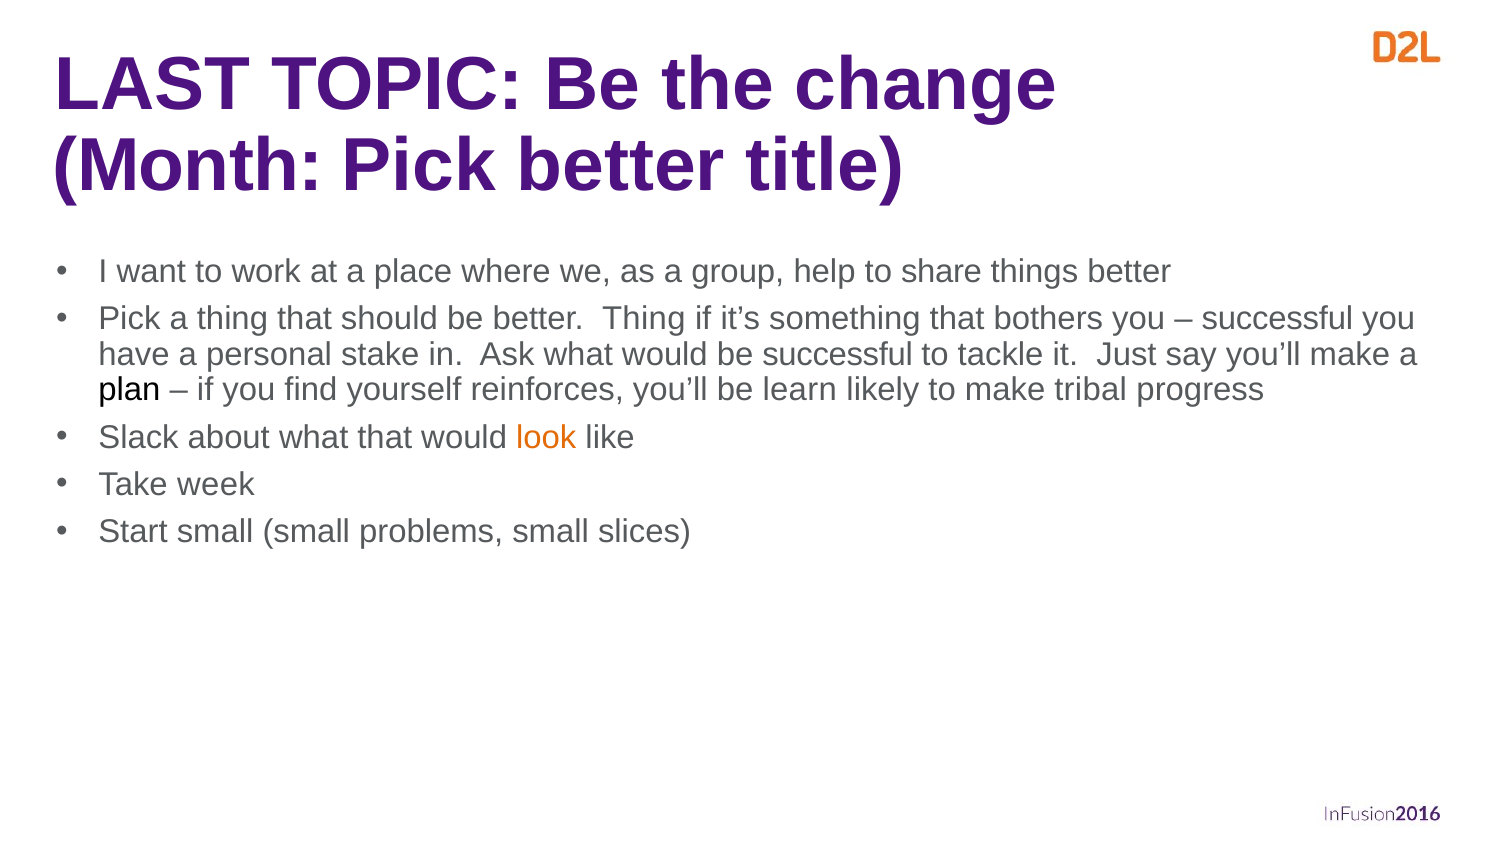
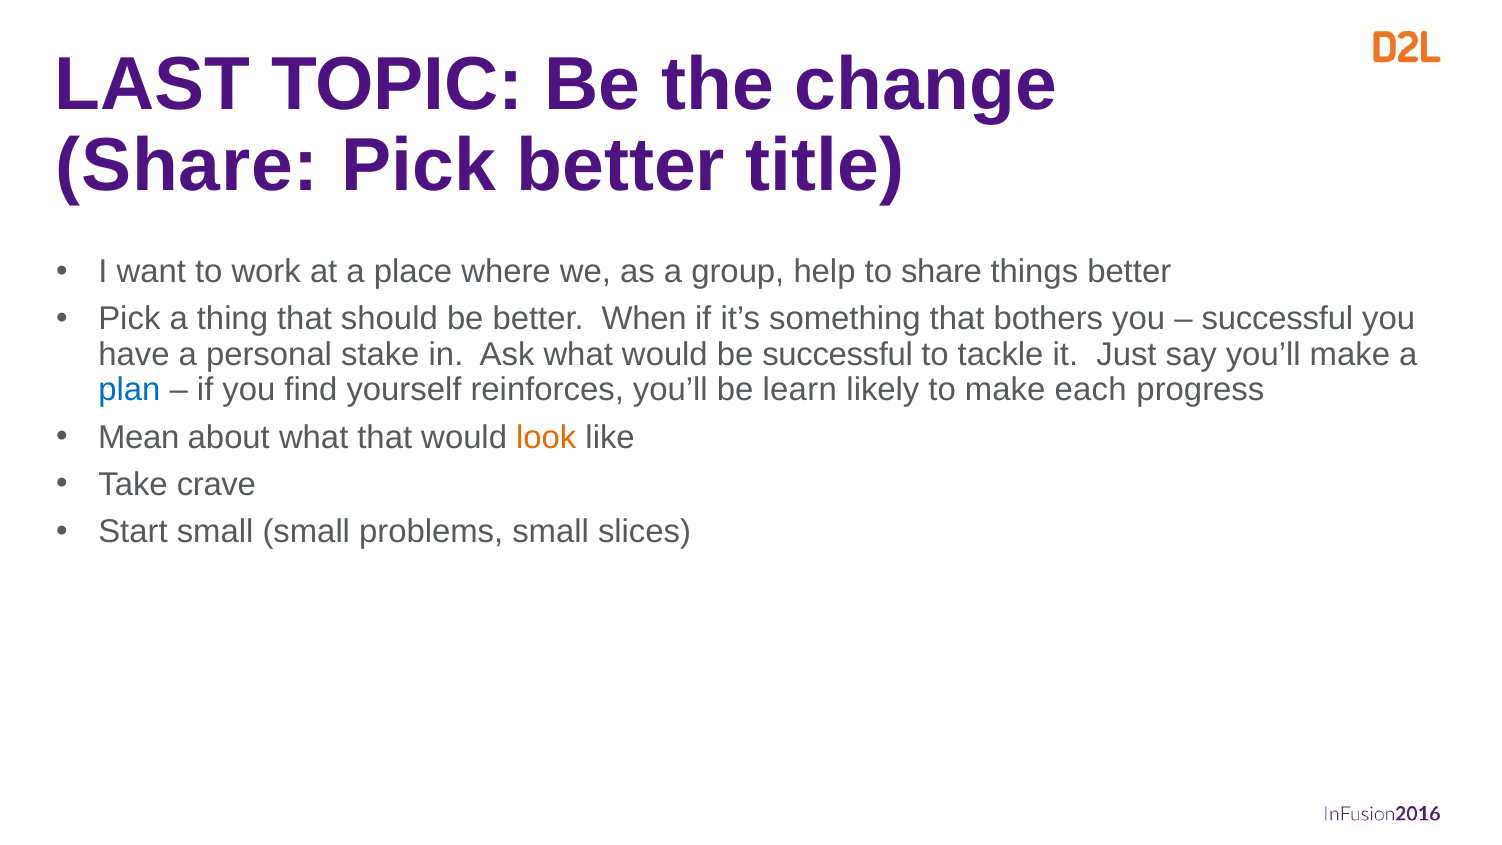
Month at (188, 166): Month -> Share
better Thing: Thing -> When
plan colour: black -> blue
tribal: tribal -> each
Slack: Slack -> Mean
week: week -> crave
